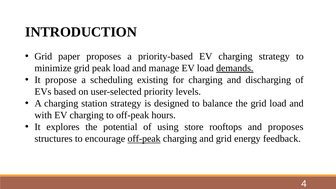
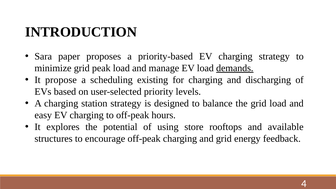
Grid at (43, 56): Grid -> Sara
with: with -> easy
and proposes: proposes -> available
off-peak at (144, 139) underline: present -> none
